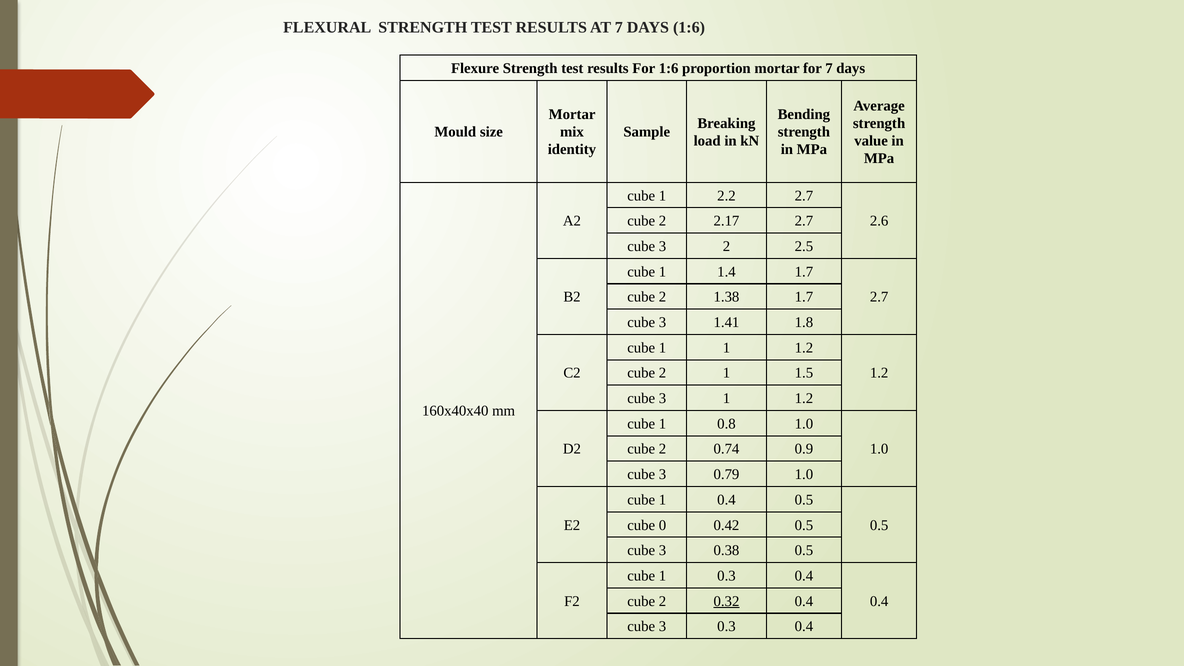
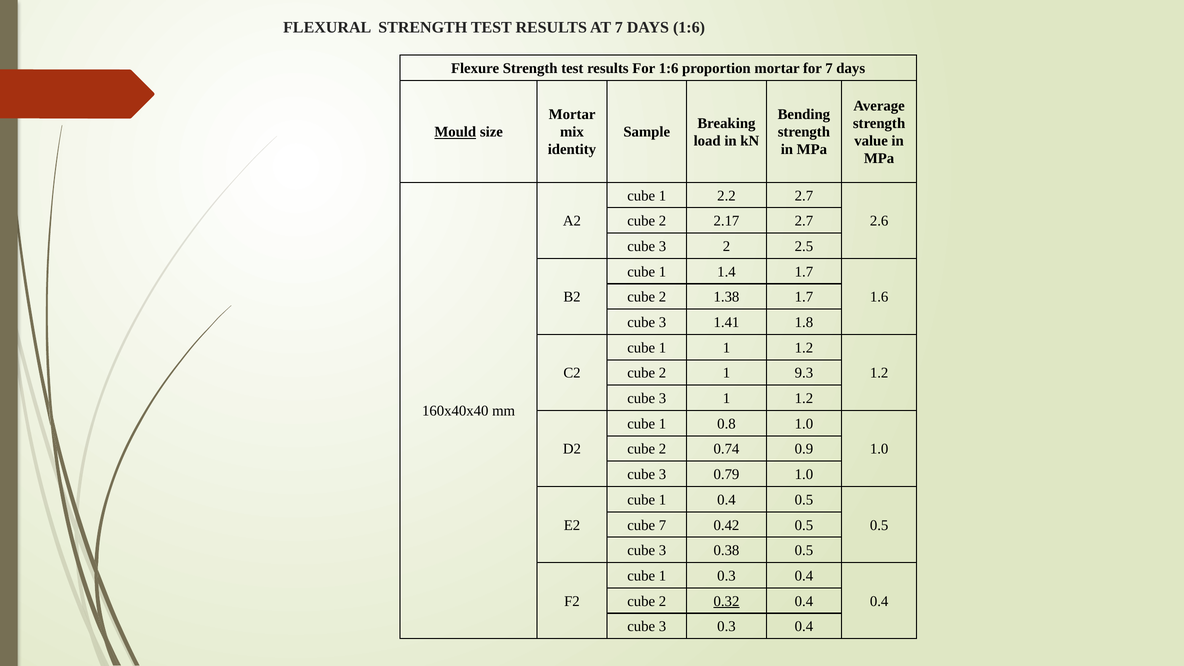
Mould underline: none -> present
2.7 at (879, 297): 2.7 -> 1.6
1.5: 1.5 -> 9.3
cube 0: 0 -> 7
